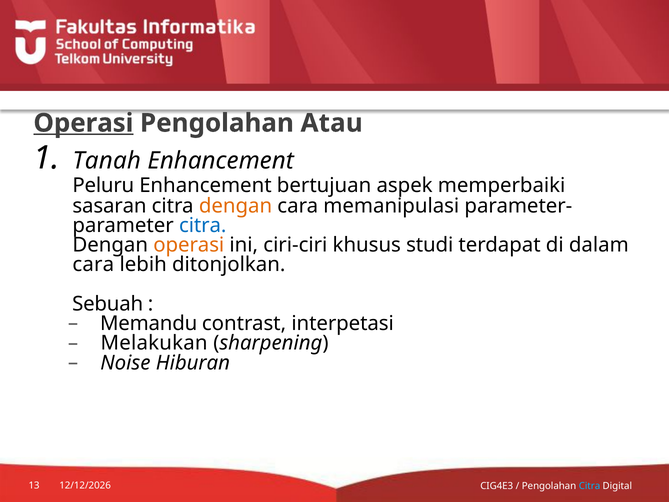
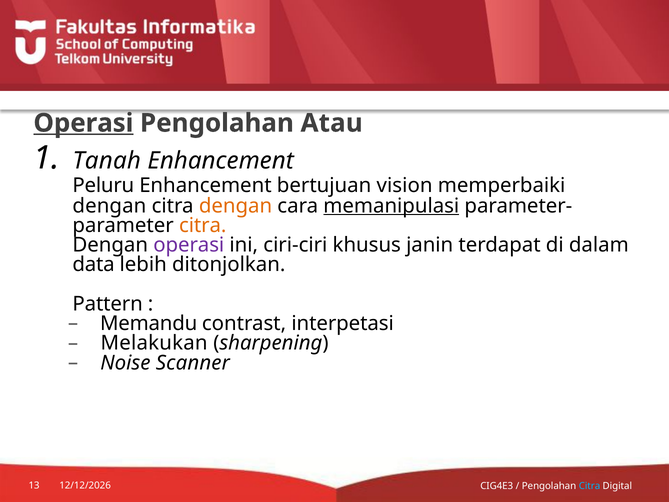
aspek: aspek -> vision
sasaran at (110, 206): sasaran -> dengan
memanipulasi underline: none -> present
citra at (203, 225) colour: blue -> orange
operasi at (189, 245) colour: orange -> purple
studi: studi -> janin
cara at (93, 265): cara -> data
Sebuah: Sebuah -> Pattern
Hiburan: Hiburan -> Scanner
